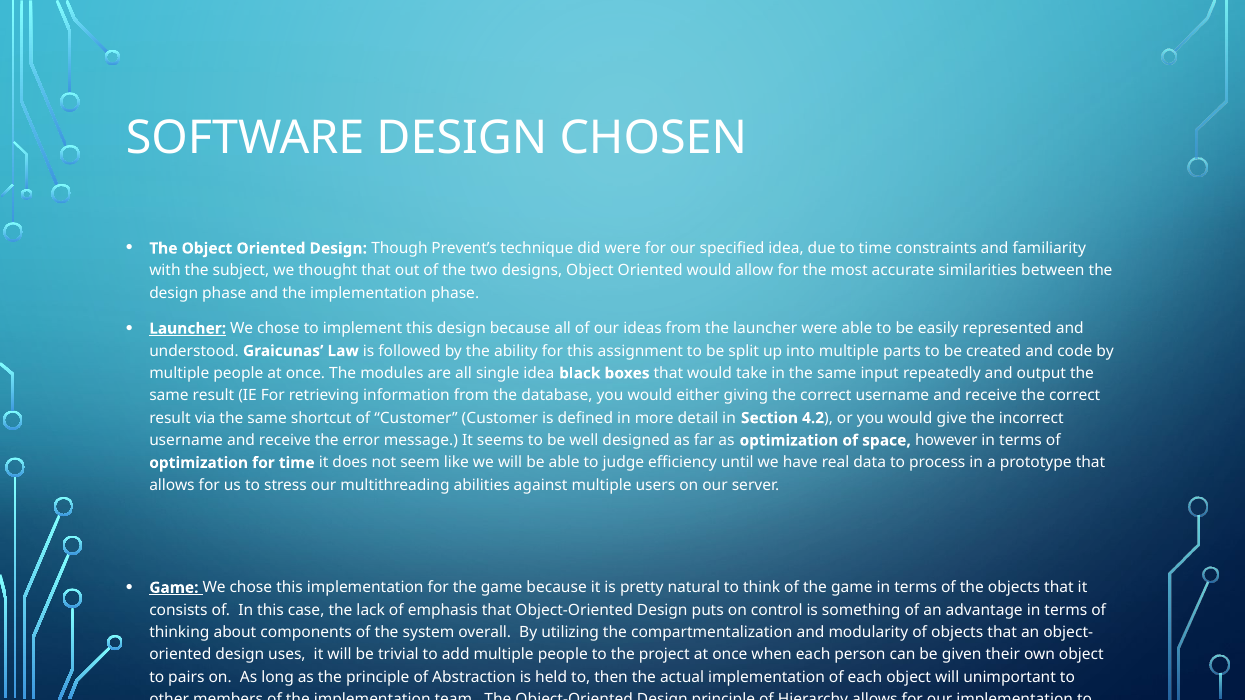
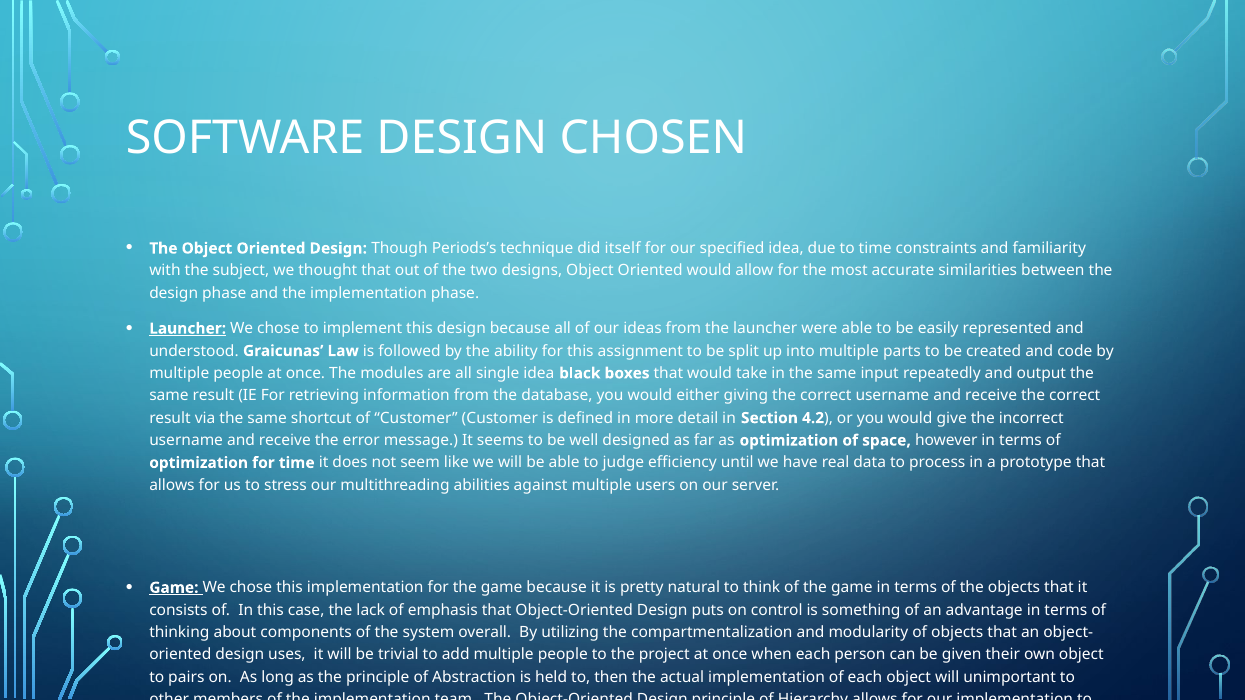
Prevent’s: Prevent’s -> Periods’s
did were: were -> itself
